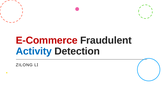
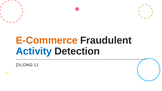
E-Commerce colour: red -> orange
